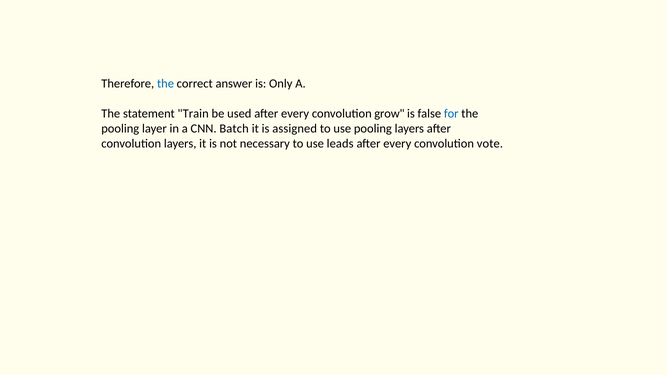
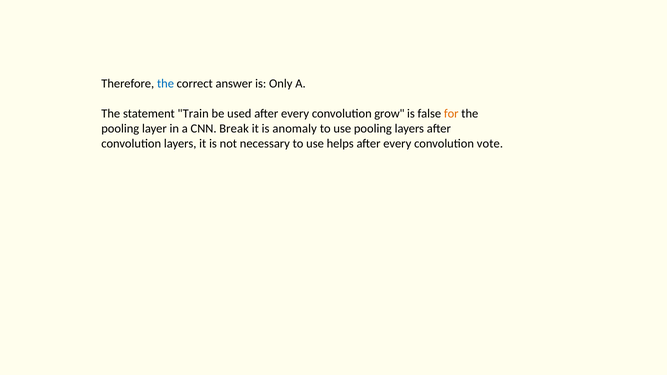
for colour: blue -> orange
Batch: Batch -> Break
assigned: assigned -> anomaly
leads: leads -> helps
